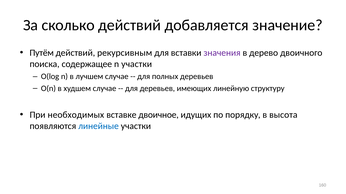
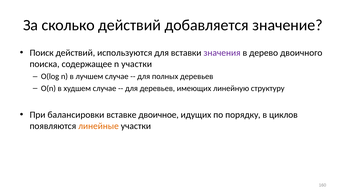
Путём: Путём -> Поиск
рекурсивным: рекурсивным -> используются
необходимых: необходимых -> балансировки
высота: высота -> циклов
линейные colour: blue -> orange
